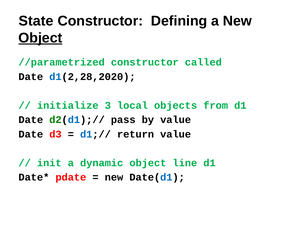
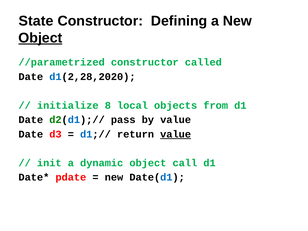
3: 3 -> 8
value at (176, 134) underline: none -> present
line: line -> call
